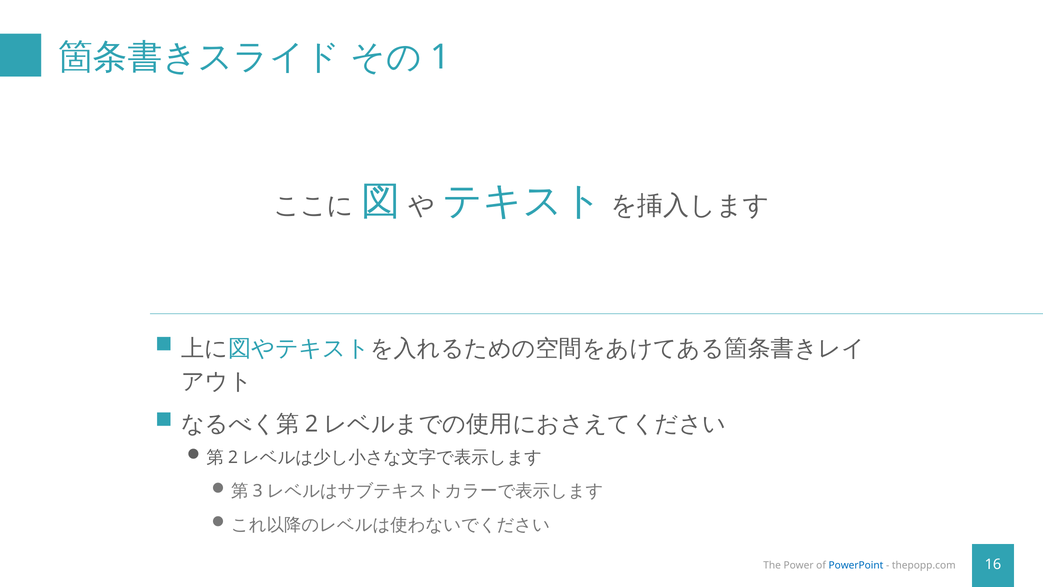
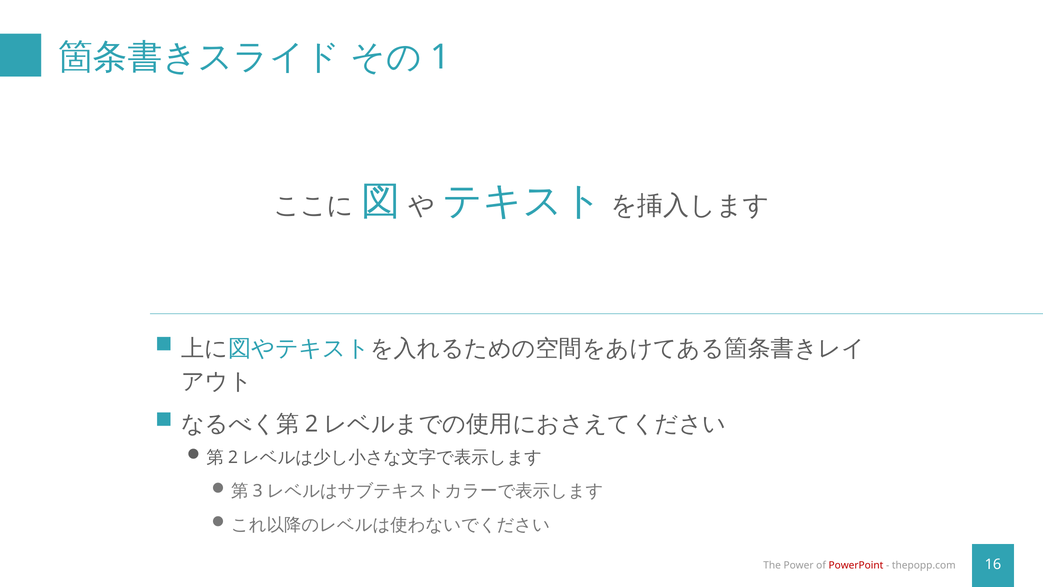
PowerPoint colour: blue -> red
